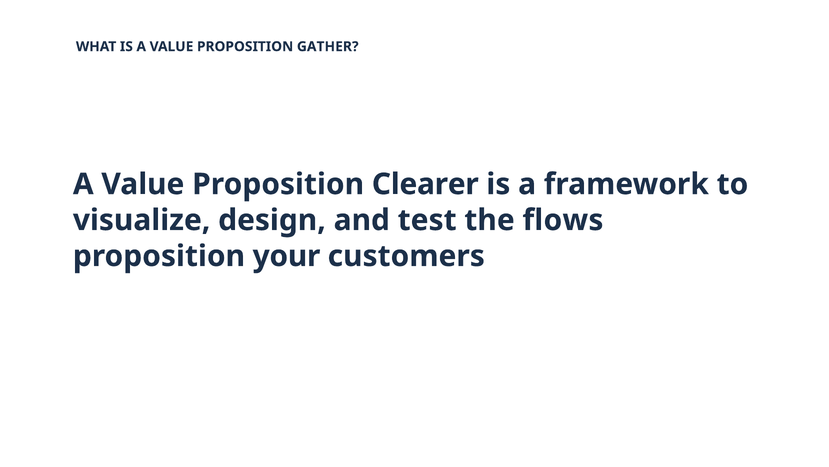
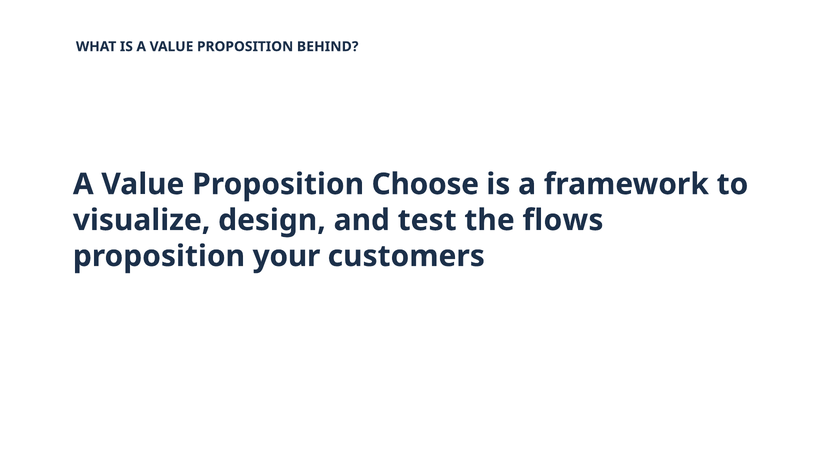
GATHER: GATHER -> BEHIND
Clearer: Clearer -> Choose
